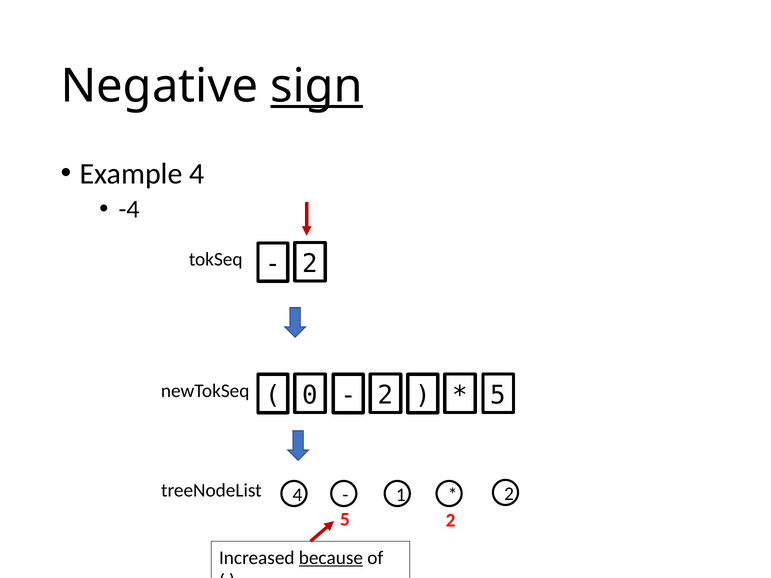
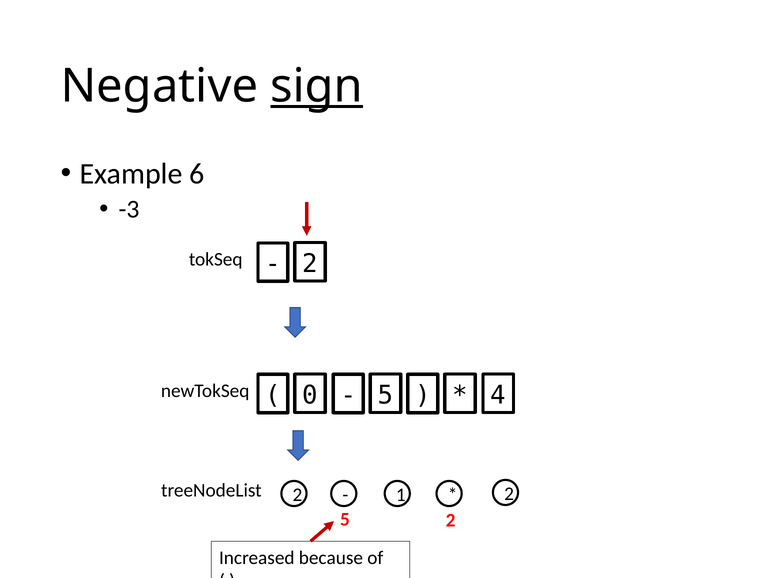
Example 4: 4 -> 6
-4: -4 -> -3
newTokSeq 2: 2 -> 5
5 at (498, 395): 5 -> 4
treeNodeList 4: 4 -> 2
because underline: present -> none
